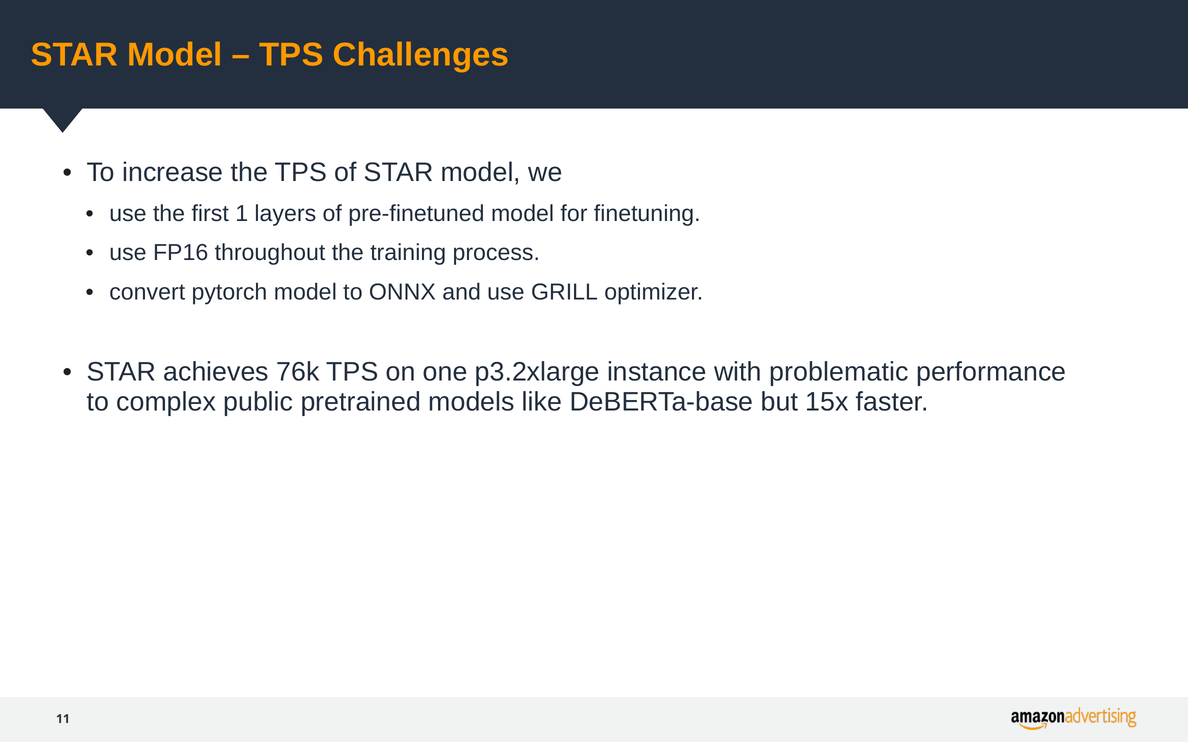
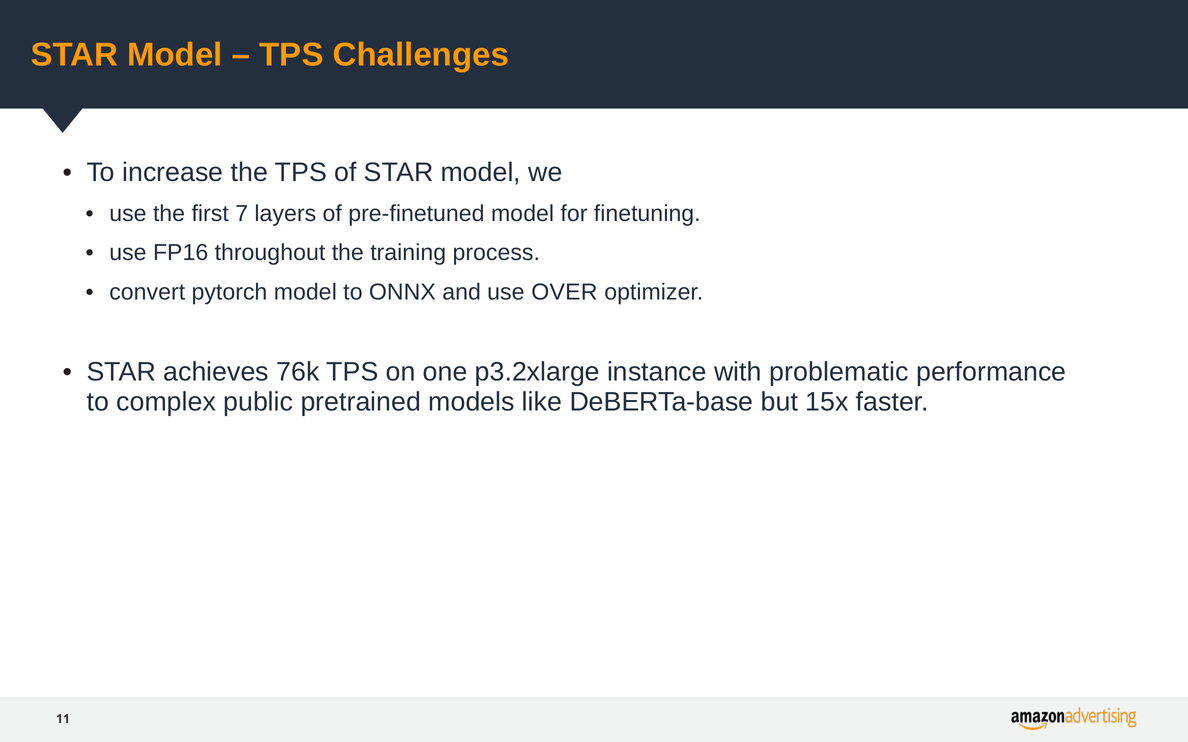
1: 1 -> 7
GRILL: GRILL -> OVER
